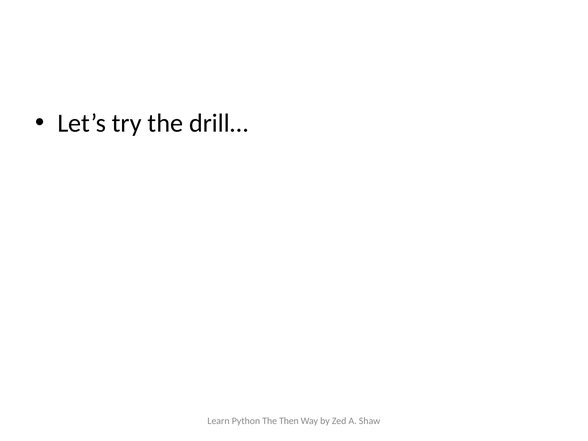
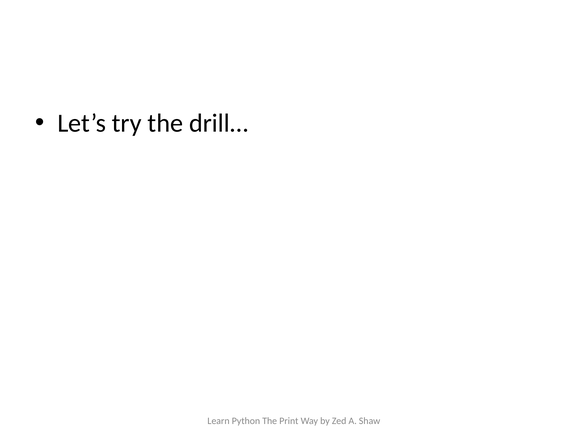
Then: Then -> Print
